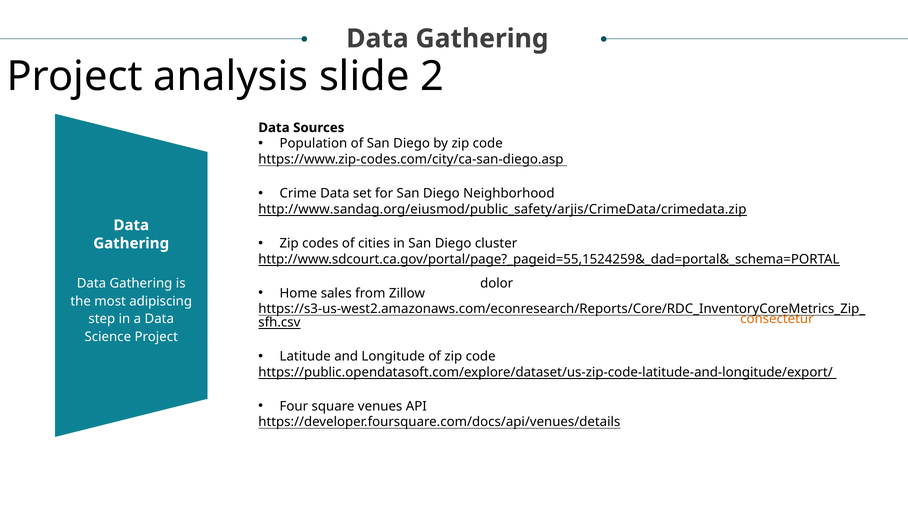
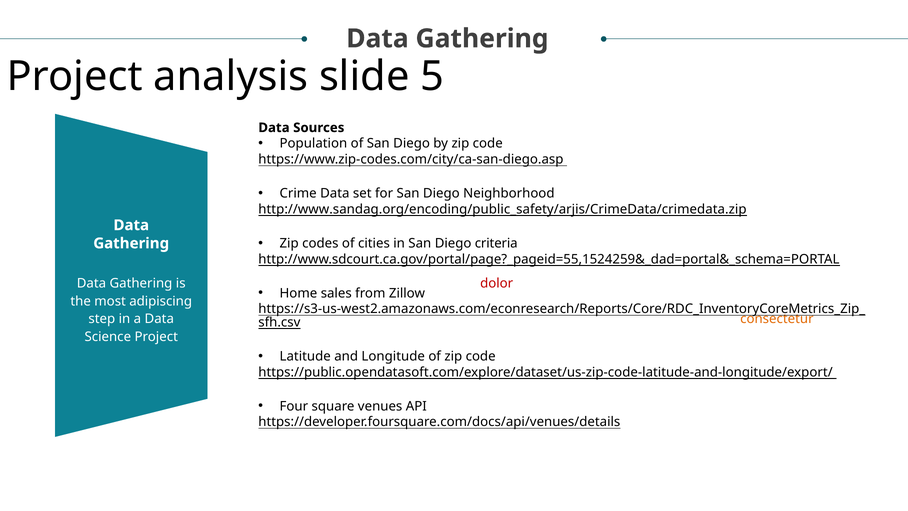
2: 2 -> 5
http://www.sandag.org/eiusmod/public_safety/arjis/CrimeData/crimedata.zip: http://www.sandag.org/eiusmod/public_safety/arjis/CrimeData/crimedata.zip -> http://www.sandag.org/encoding/public_safety/arjis/CrimeData/crimedata.zip
cluster: cluster -> criteria
dolor at (497, 283) colour: black -> red
